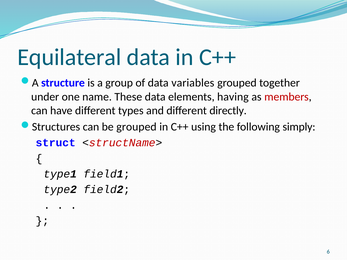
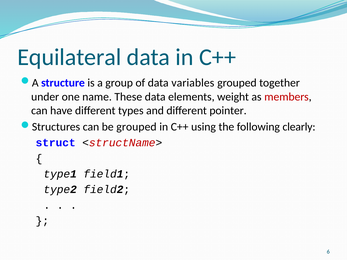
having: having -> weight
directly: directly -> pointer
simply: simply -> clearly
